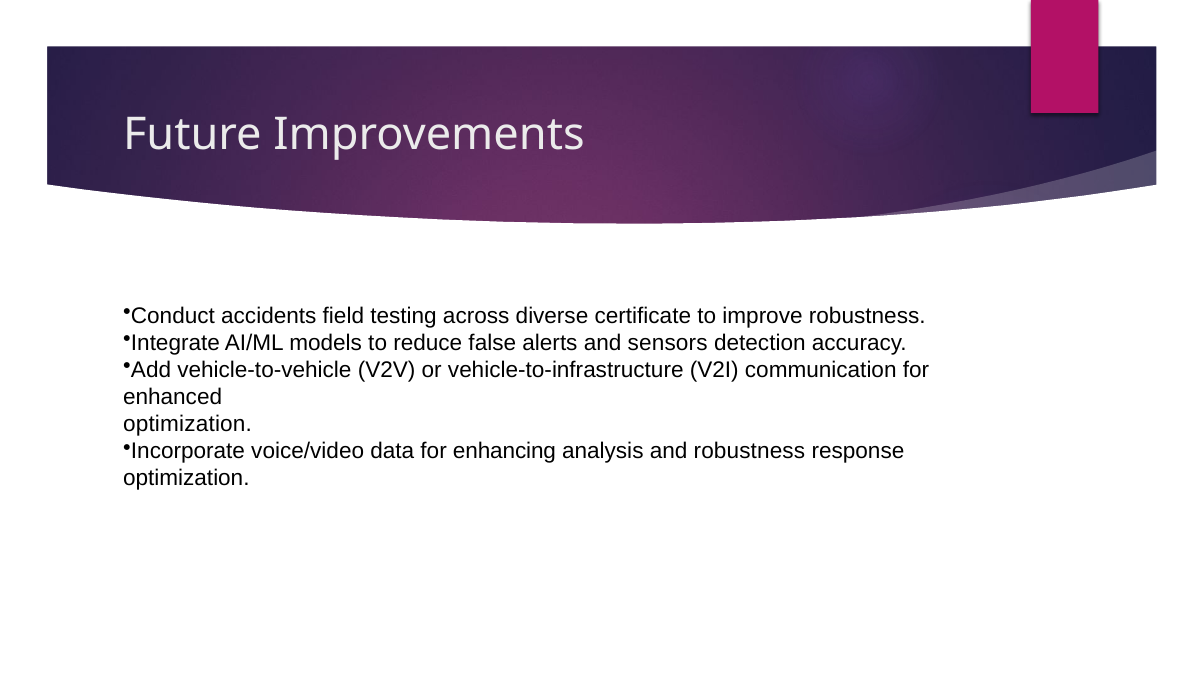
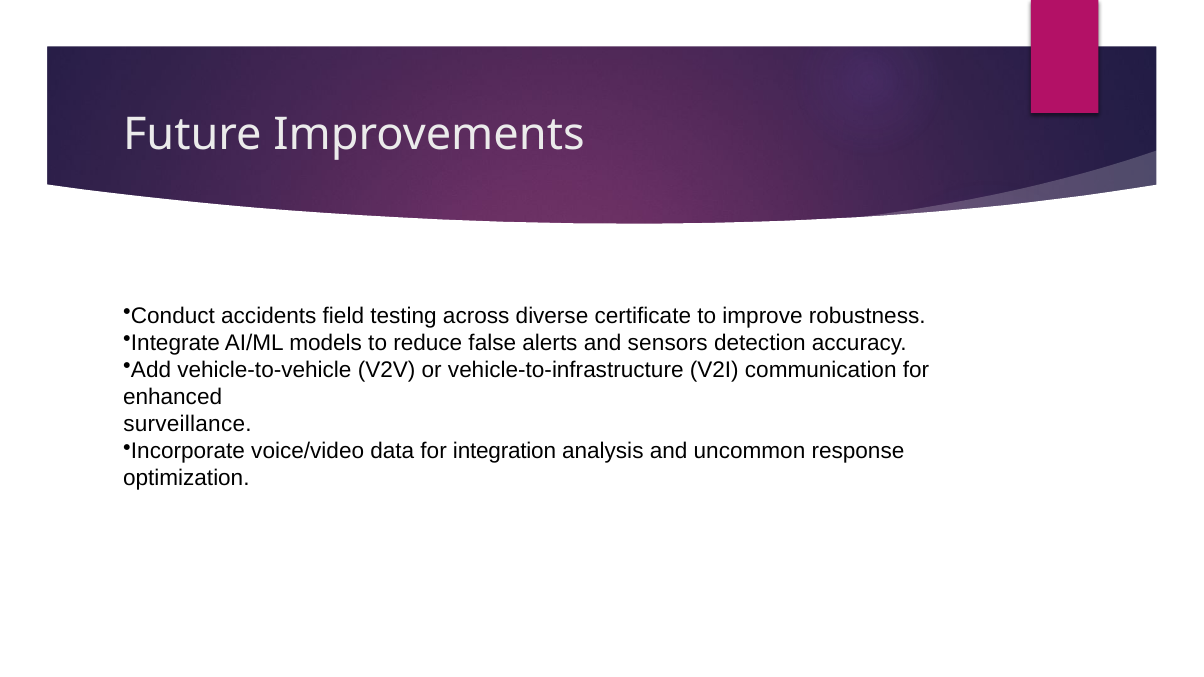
optimization at (187, 424): optimization -> surveillance
enhancing: enhancing -> integration
and robustness: robustness -> uncommon
